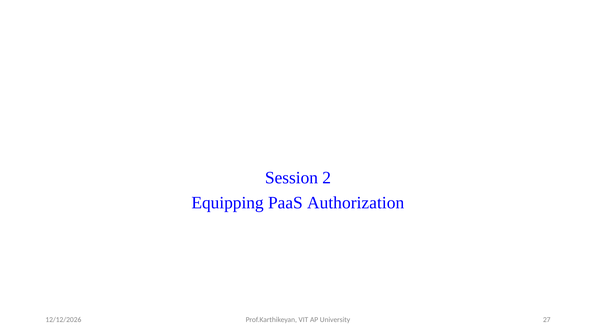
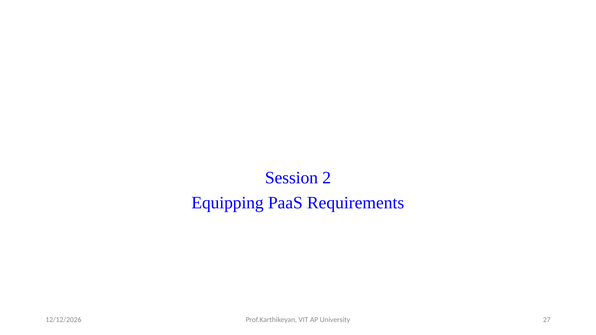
Authorization: Authorization -> Requirements
